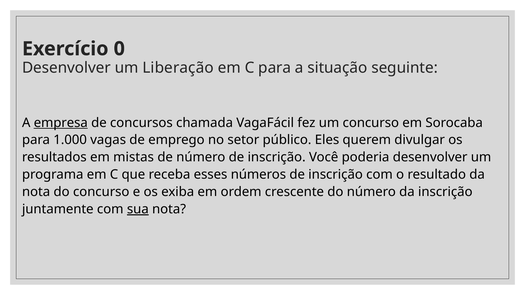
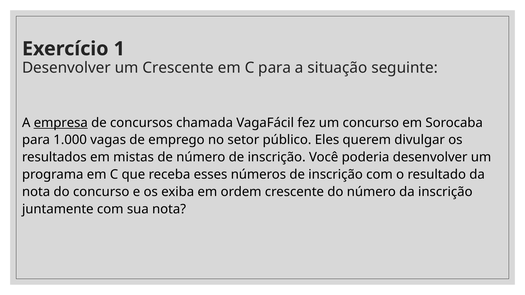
0: 0 -> 1
um Liberação: Liberação -> Crescente
sua underline: present -> none
